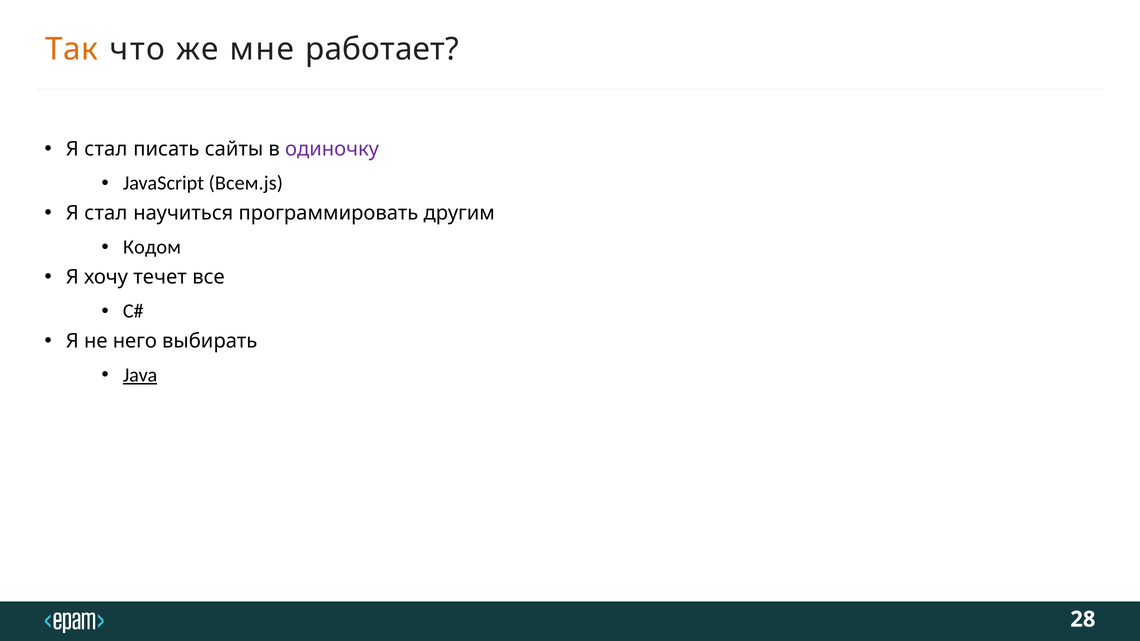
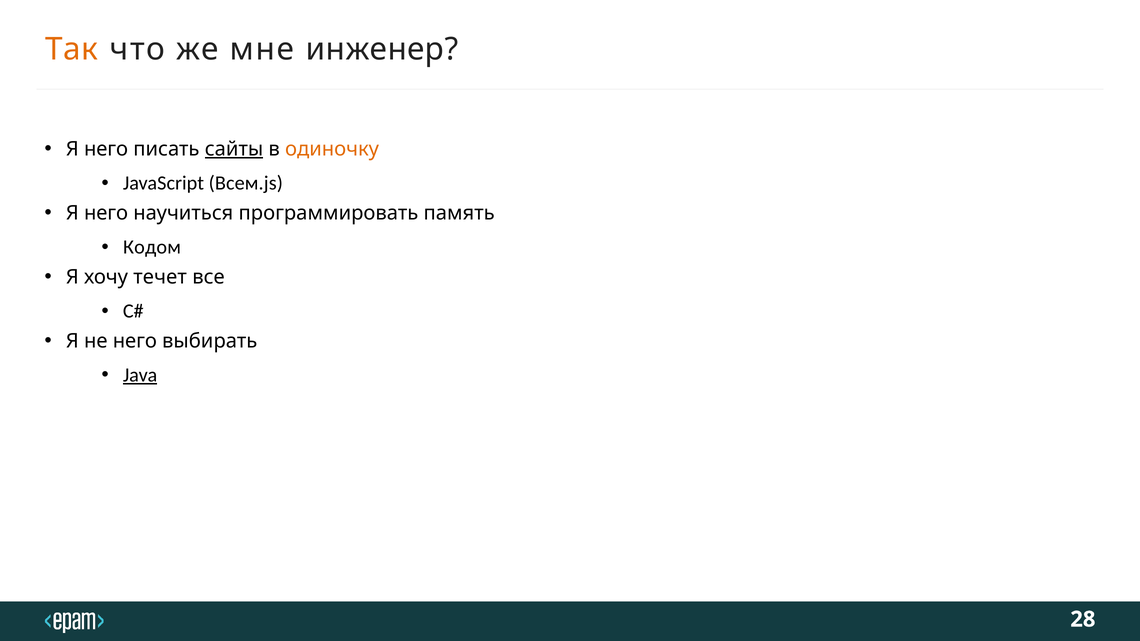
работает: работает -> инженер
стал at (106, 149): стал -> него
сайты underline: none -> present
одиночку colour: purple -> orange
стал at (106, 213): стал -> него
другим: другим -> память
